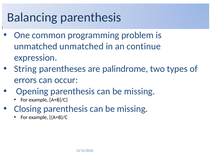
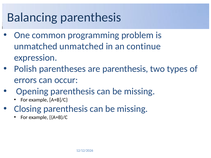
String: String -> Polish
are palindrome: palindrome -> parenthesis
